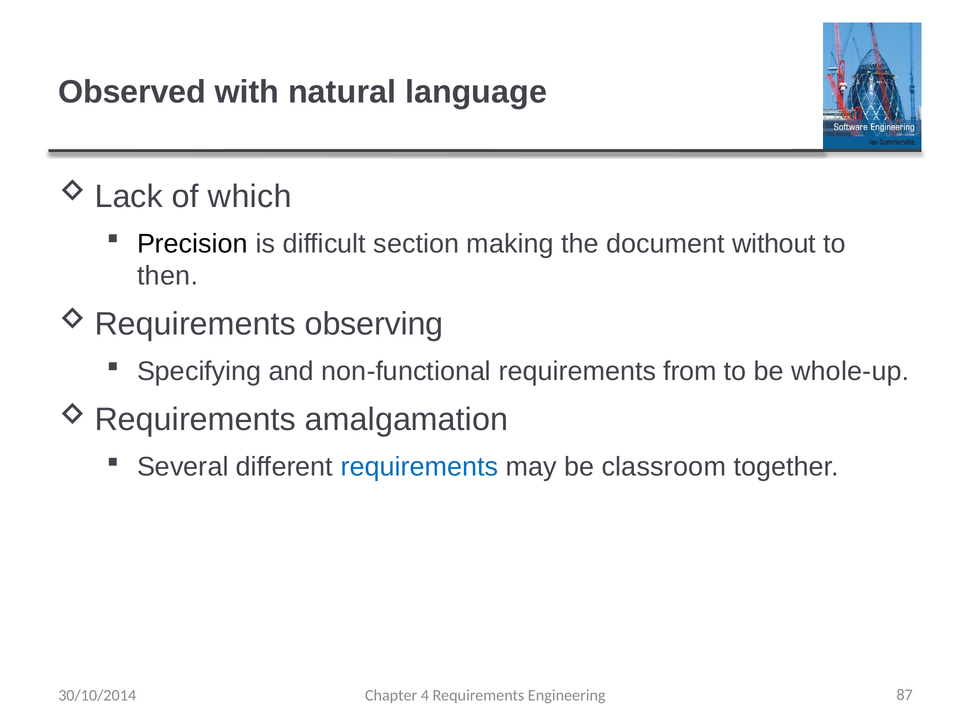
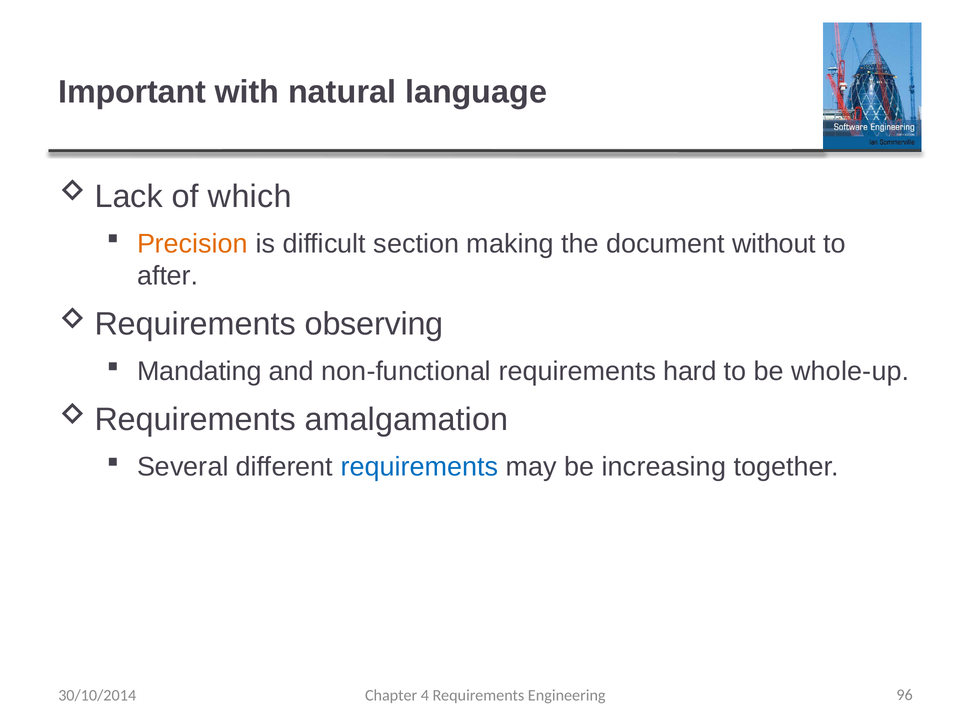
Observed: Observed -> Important
Precision colour: black -> orange
then: then -> after
Specifying: Specifying -> Mandating
from: from -> hard
classroom: classroom -> increasing
87: 87 -> 96
